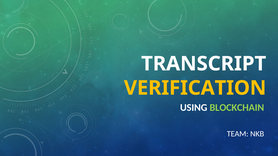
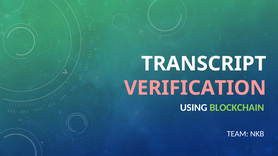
VERIFICATION colour: yellow -> pink
